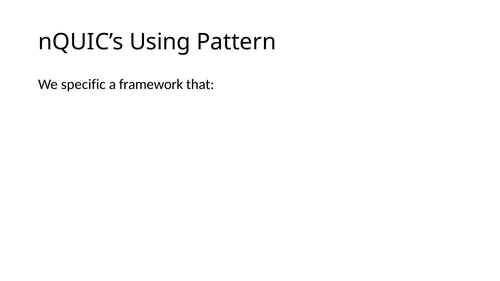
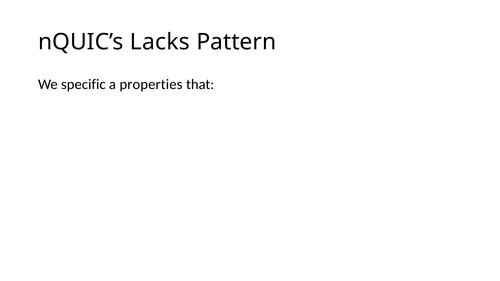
Using: Using -> Lacks
framework: framework -> properties
